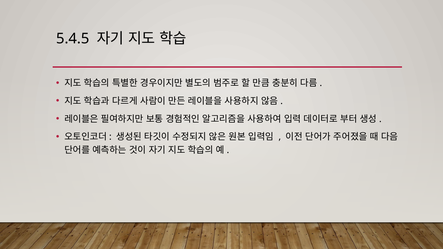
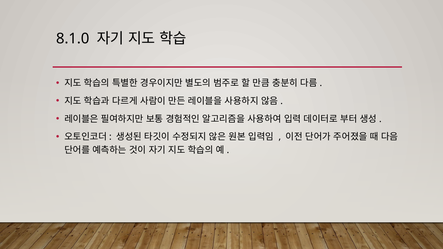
5.4.5: 5.4.5 -> 8.1.0
